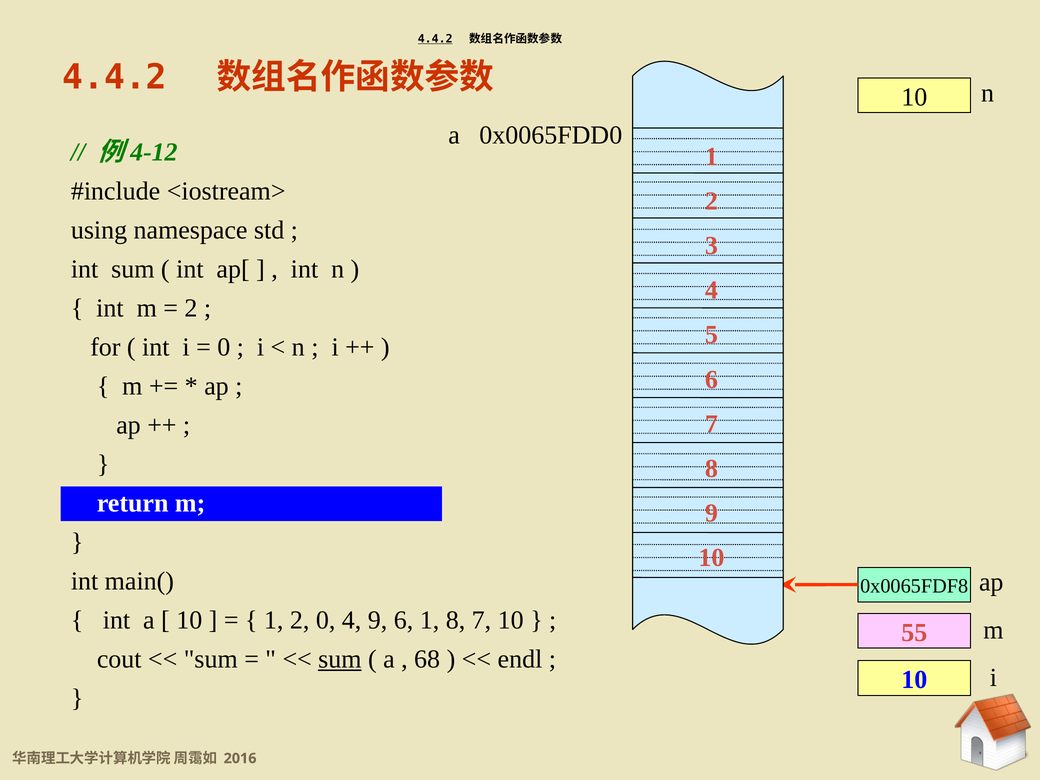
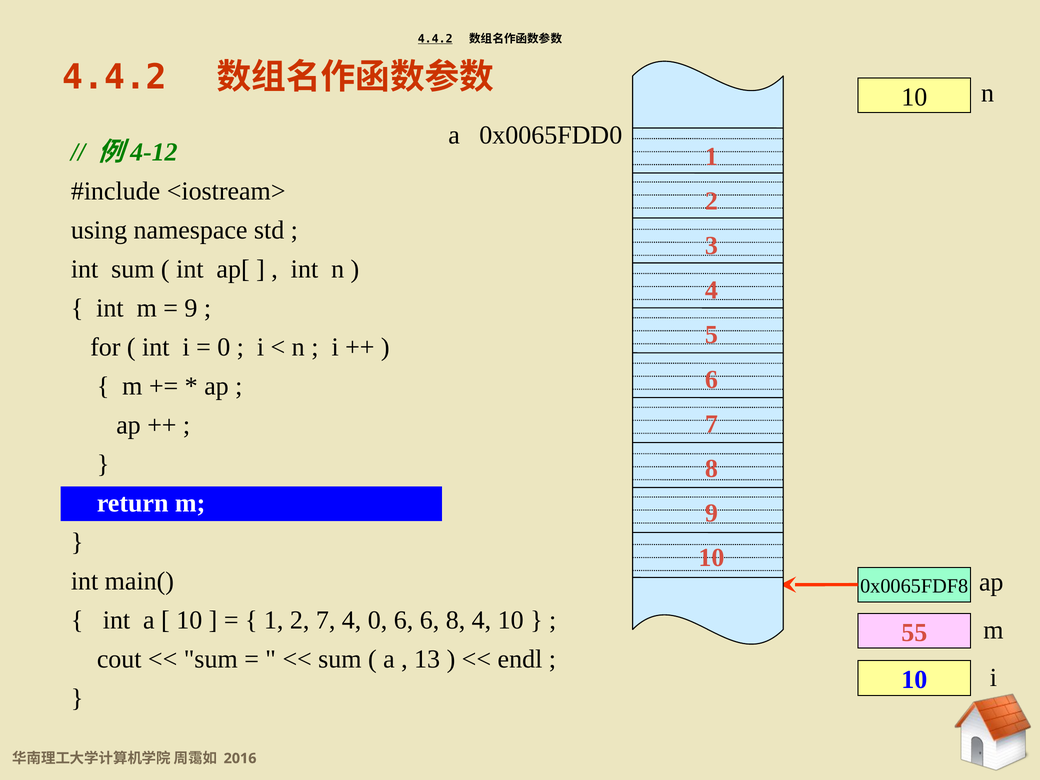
2 at (191, 308): 2 -> 9
2 0: 0 -> 7
4 9: 9 -> 0
6 1: 1 -> 6
8 7: 7 -> 4
sum at (340, 659) underline: present -> none
68: 68 -> 13
